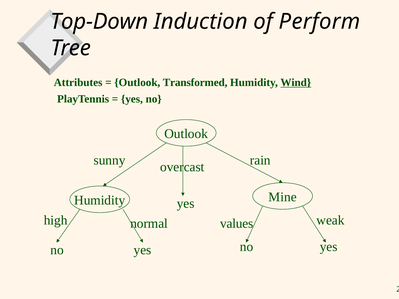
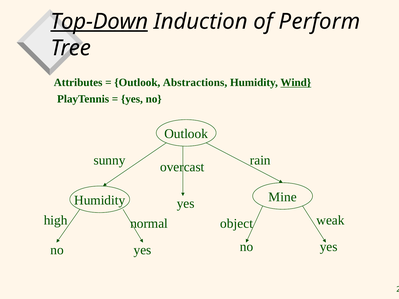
Top-Down underline: none -> present
Transformed: Transformed -> Abstractions
values: values -> object
